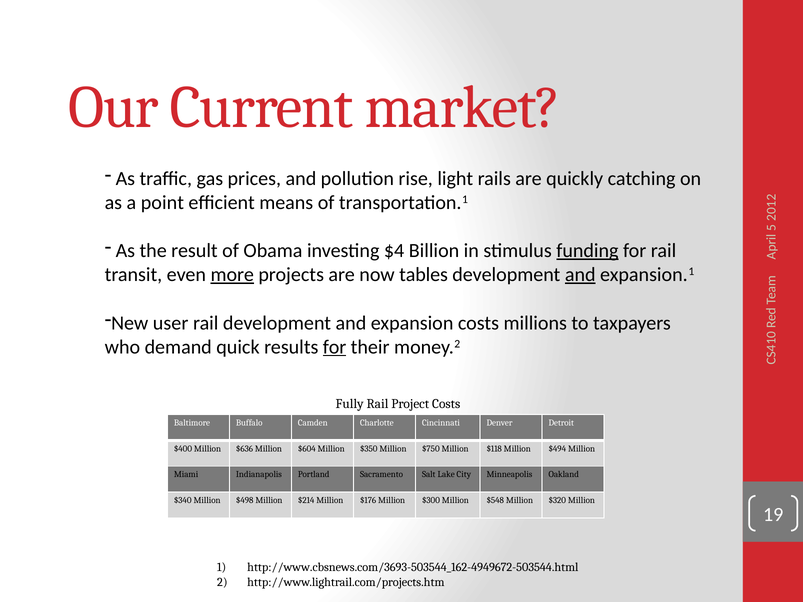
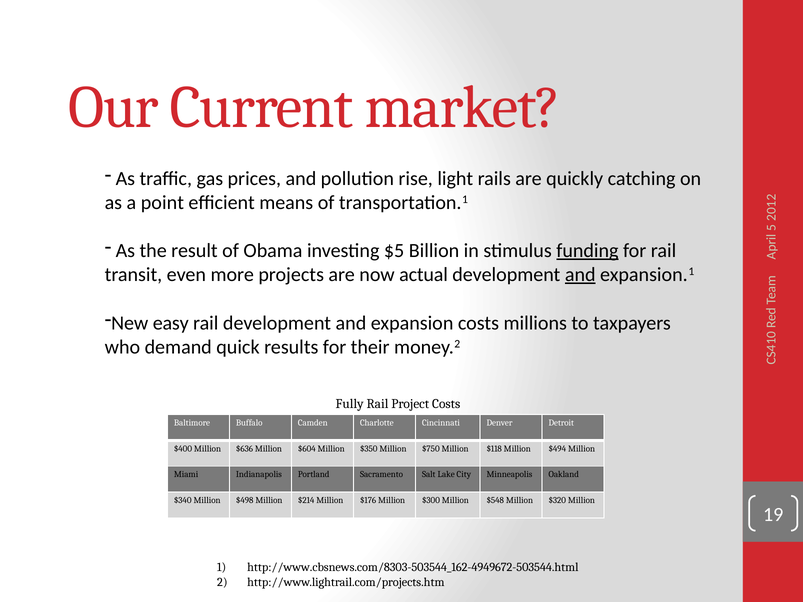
$4: $4 -> $5
more underline: present -> none
tables: tables -> actual
user: user -> easy
for at (335, 347) underline: present -> none
http://www.cbsnews.com/3693-503544_162-4949672-503544.html: http://www.cbsnews.com/3693-503544_162-4949672-503544.html -> http://www.cbsnews.com/8303-503544_162-4949672-503544.html
